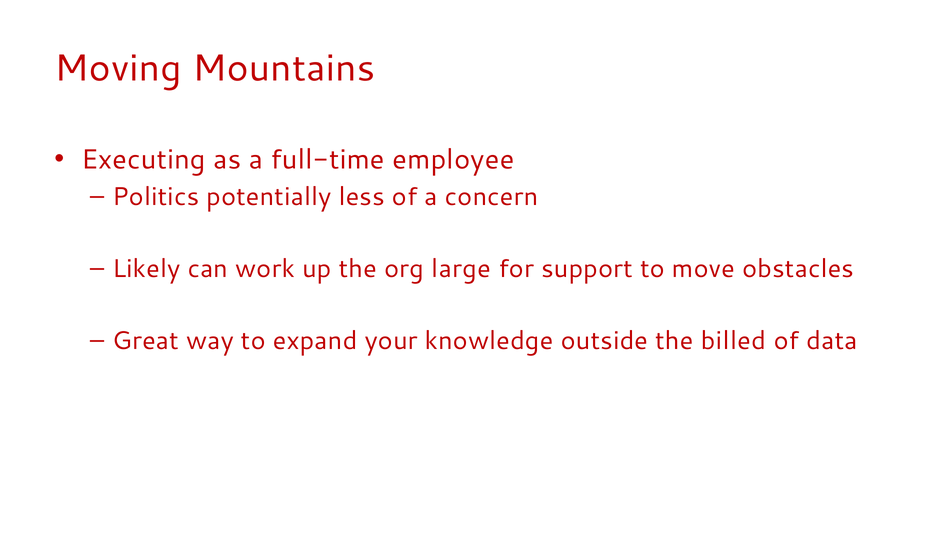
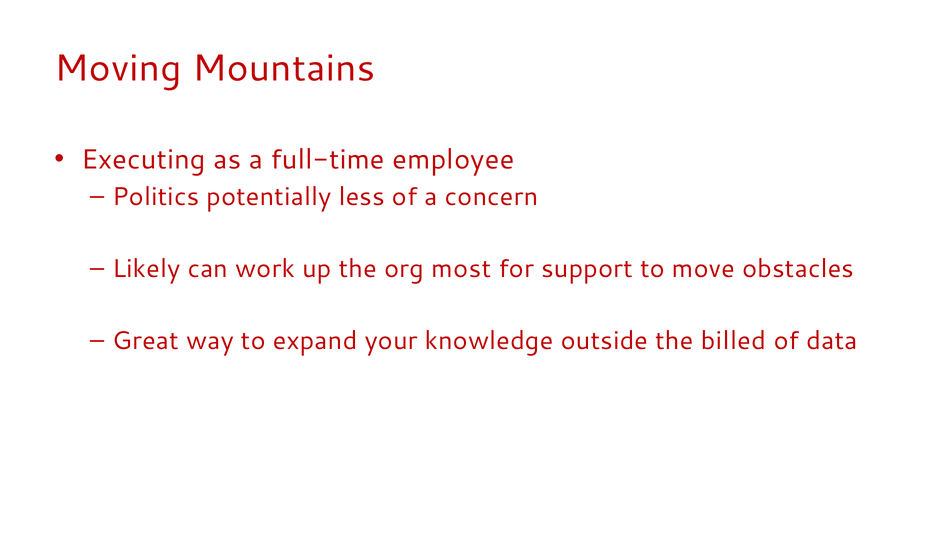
large: large -> most
